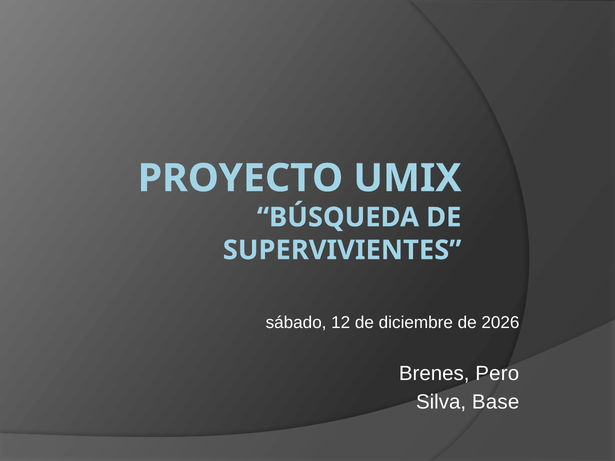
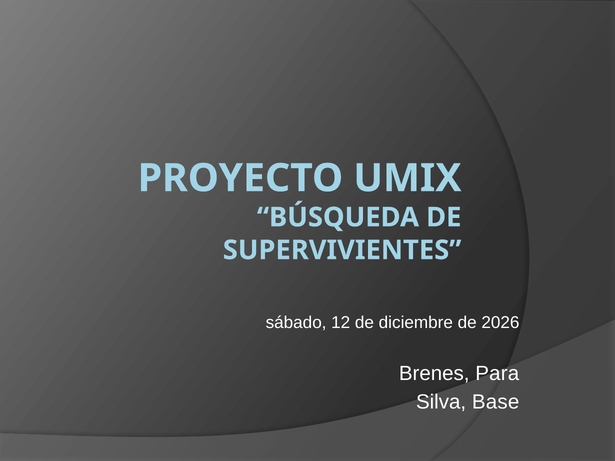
Pero: Pero -> Para
